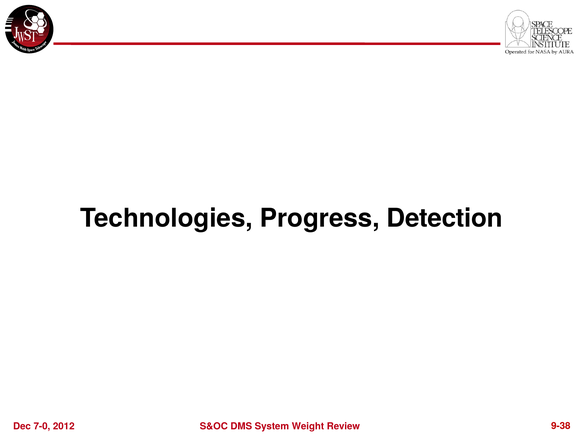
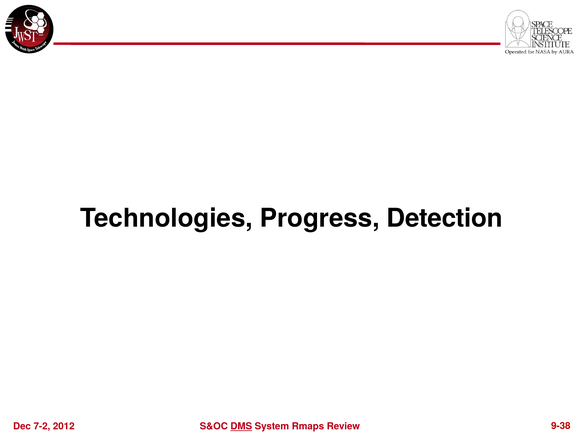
7-0: 7-0 -> 7-2
DMS underline: none -> present
Weight: Weight -> Rmaps
